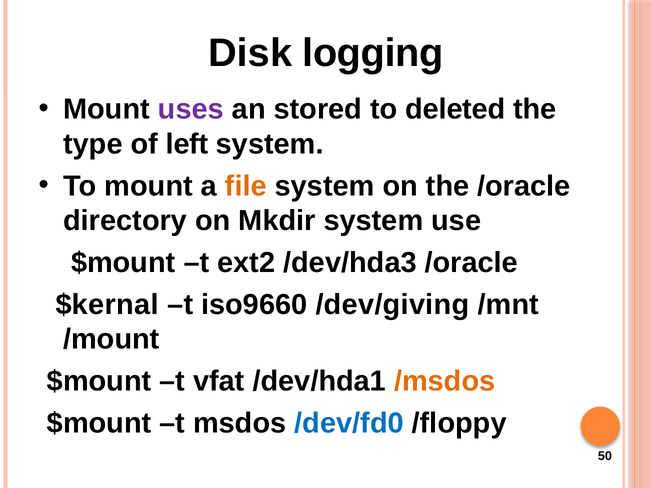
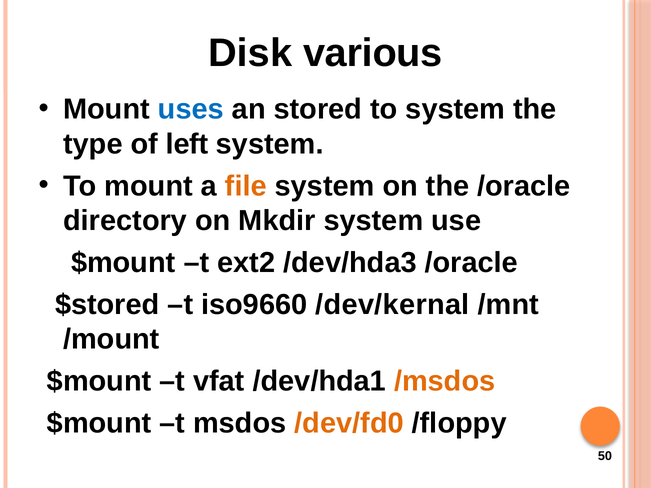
logging: logging -> various
uses colour: purple -> blue
to deleted: deleted -> system
$kernal: $kernal -> $stored
/dev/giving: /dev/giving -> /dev/kernal
/dev/fd0 colour: blue -> orange
